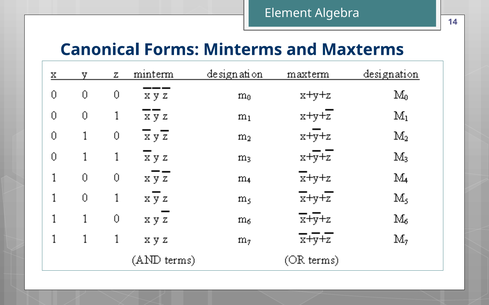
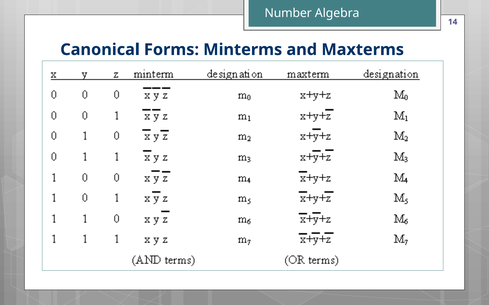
Element: Element -> Number
